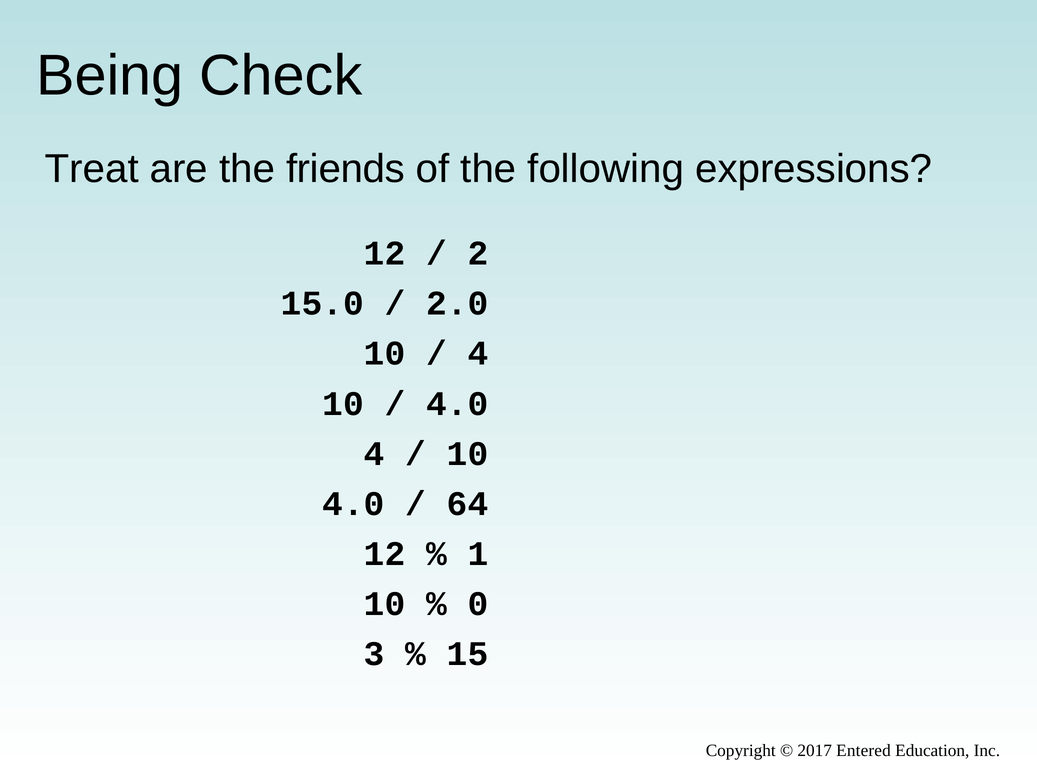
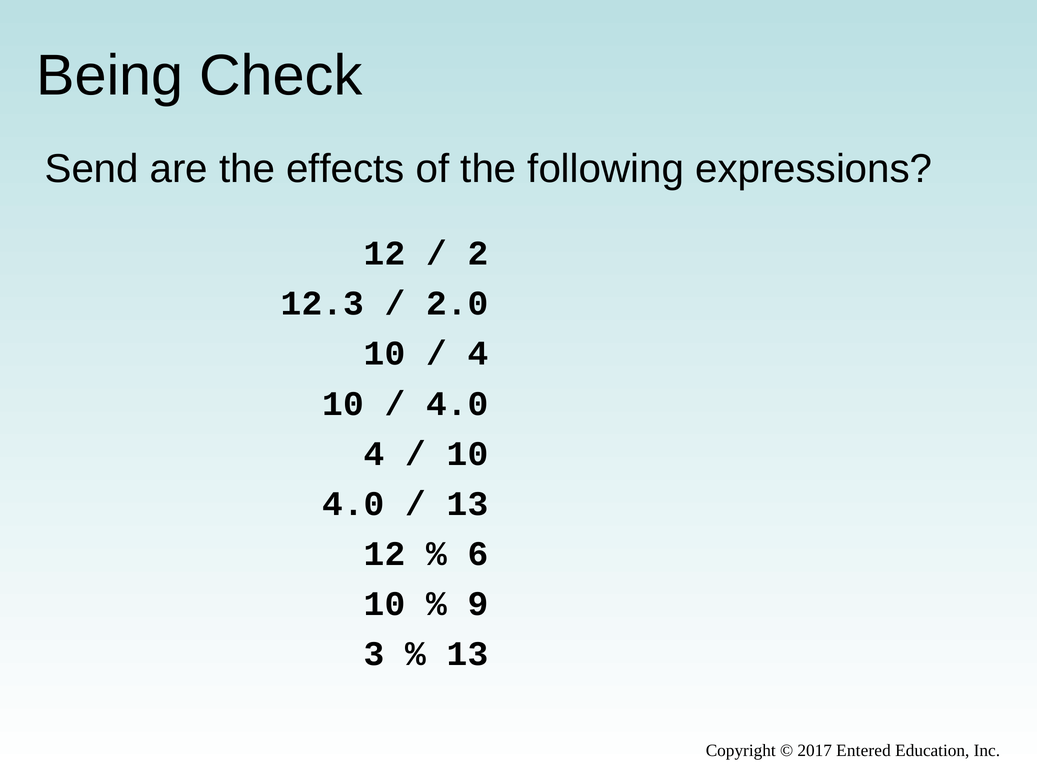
Treat: Treat -> Send
friends: friends -> effects
15.0: 15.0 -> 12.3
64 at (468, 504): 64 -> 13
1: 1 -> 6
0: 0 -> 9
15 at (468, 655): 15 -> 13
